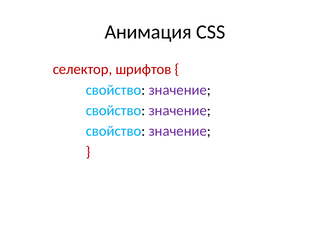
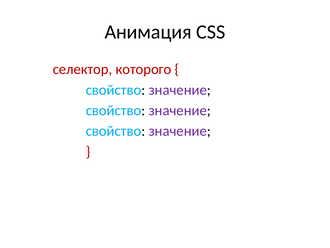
шрифтов: шрифтов -> которого
